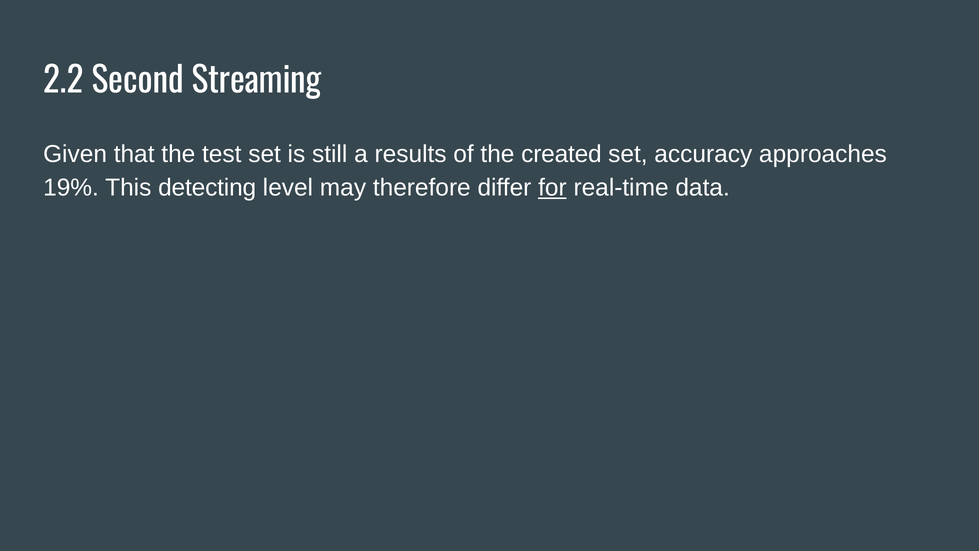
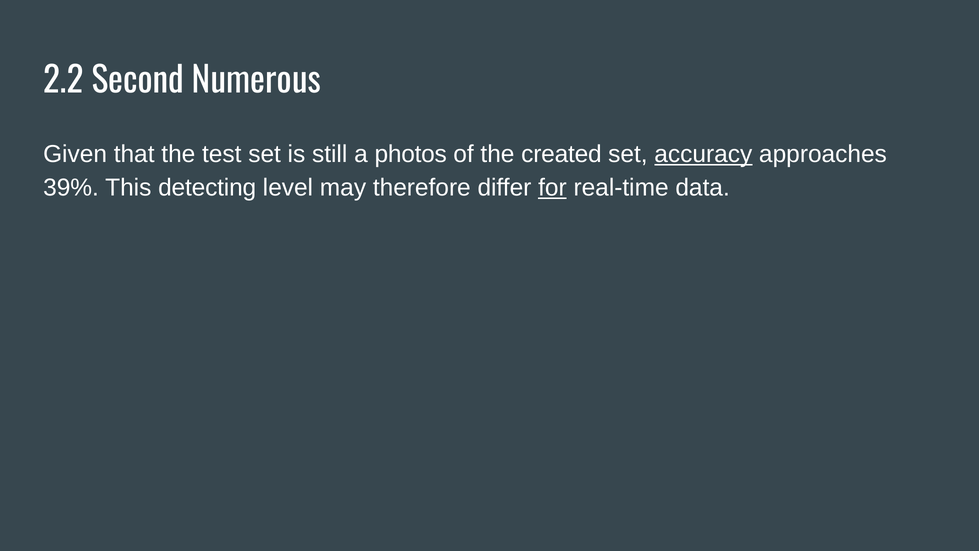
Streaming: Streaming -> Numerous
results: results -> photos
accuracy underline: none -> present
19%: 19% -> 39%
